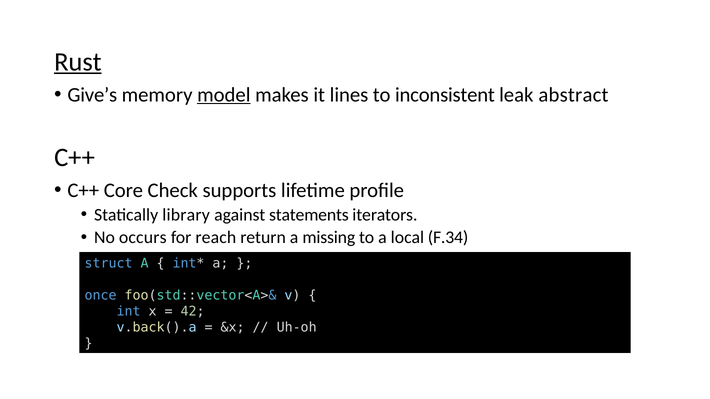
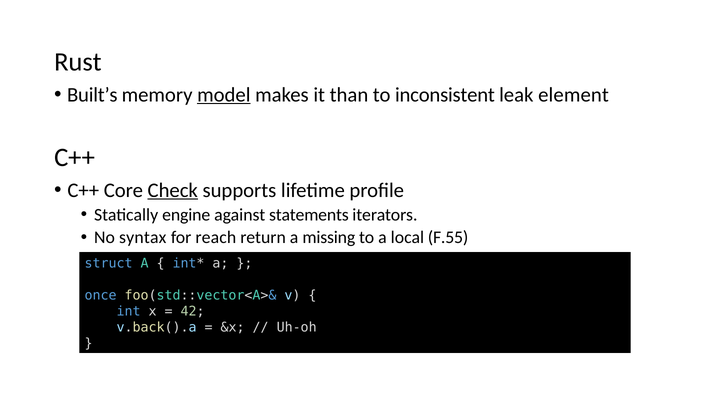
Rust underline: present -> none
Give’s: Give’s -> Built’s
lines: lines -> than
abstract: abstract -> element
Check underline: none -> present
library: library -> engine
occurs: occurs -> syntax
F.34: F.34 -> F.55
